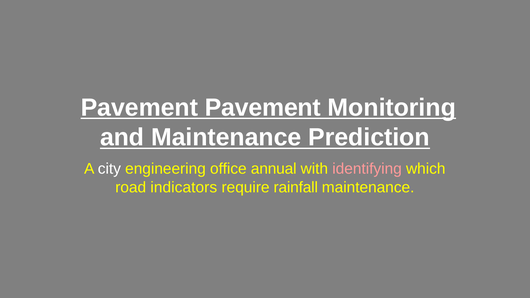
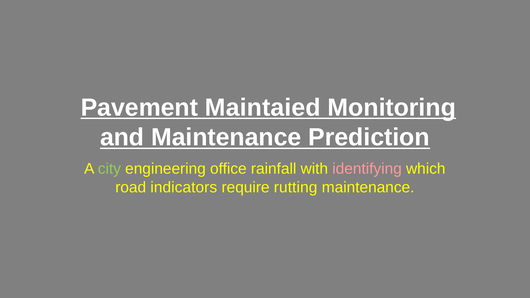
Pavement Pavement: Pavement -> Maintaied
city colour: white -> light green
annual: annual -> rainfall
rainfall: rainfall -> rutting
